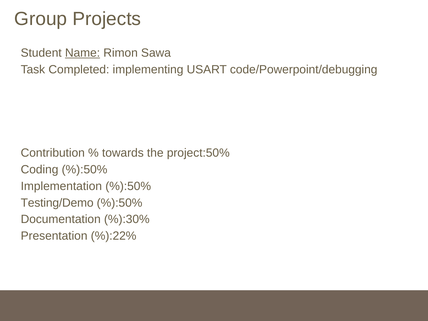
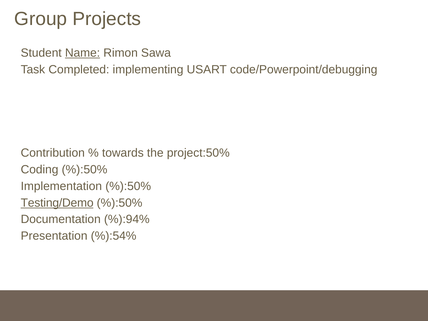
Testing/Demo underline: none -> present
%):30%: %):30% -> %):94%
%):22%: %):22% -> %):54%
